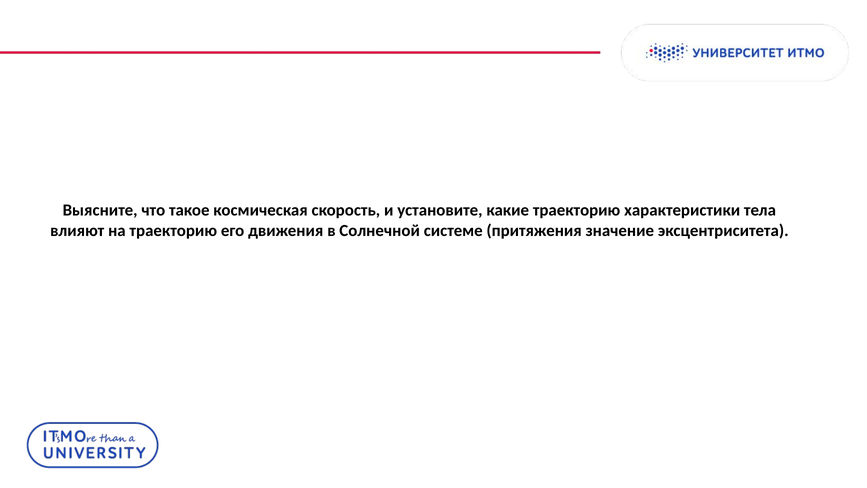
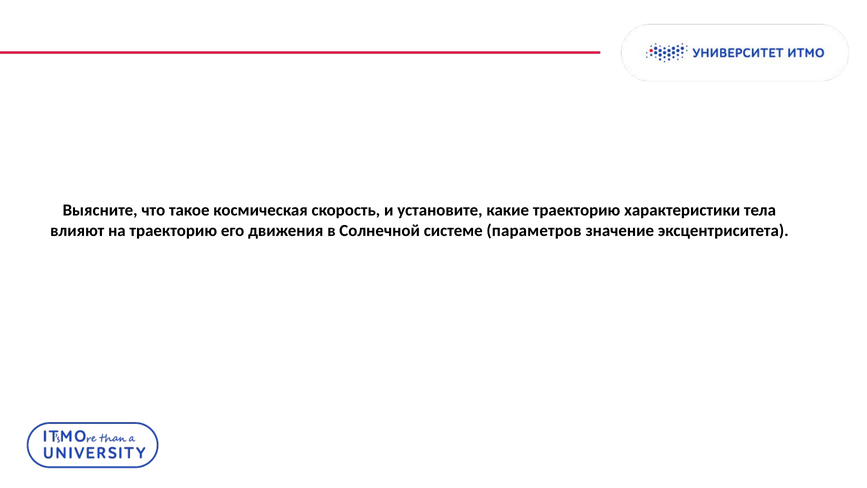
притяжения: притяжения -> параметров
